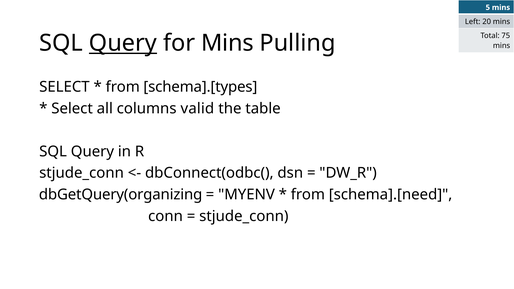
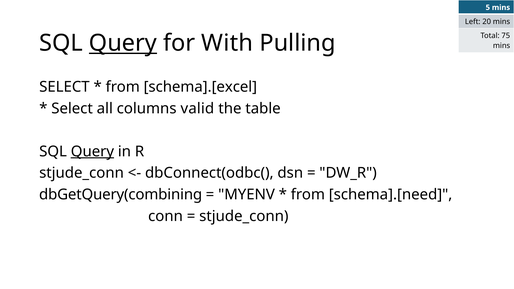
for Mins: Mins -> With
schema].[types: schema].[types -> schema].[excel
Query at (92, 152) underline: none -> present
dbGetQuery(organizing: dbGetQuery(organizing -> dbGetQuery(combining
